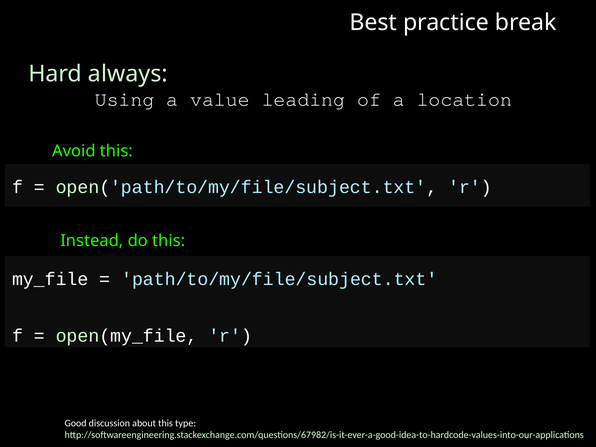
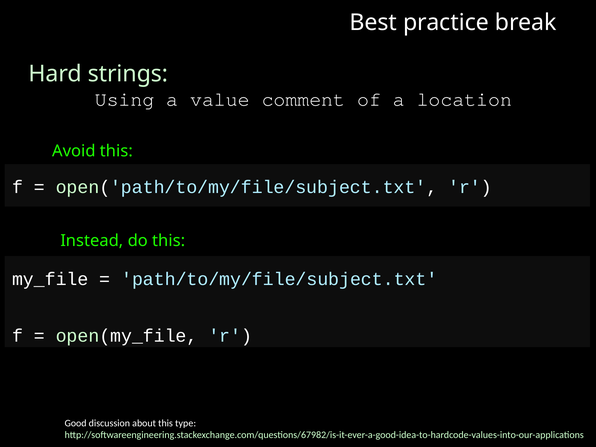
always: always -> strings
leading: leading -> comment
